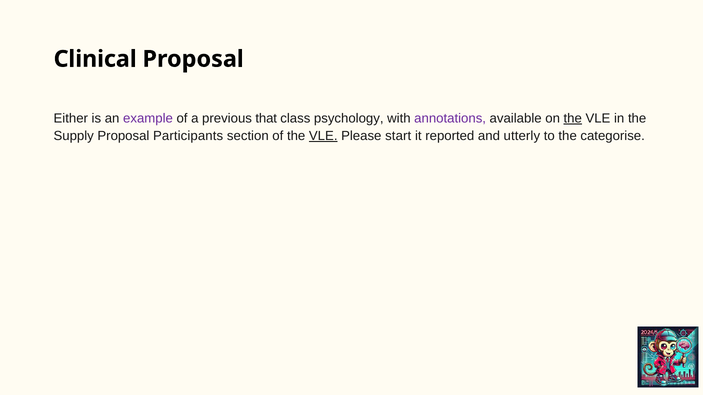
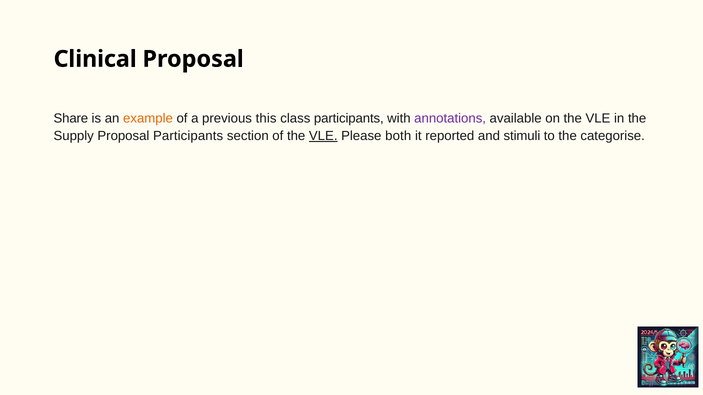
Either: Either -> Share
example colour: purple -> orange
that: that -> this
class psychology: psychology -> participants
the at (573, 118) underline: present -> none
start: start -> both
utterly: utterly -> stimuli
